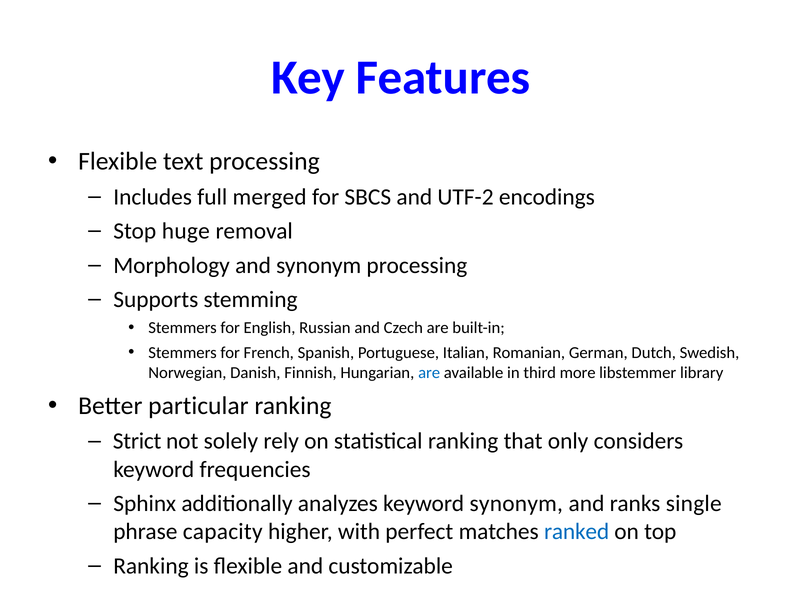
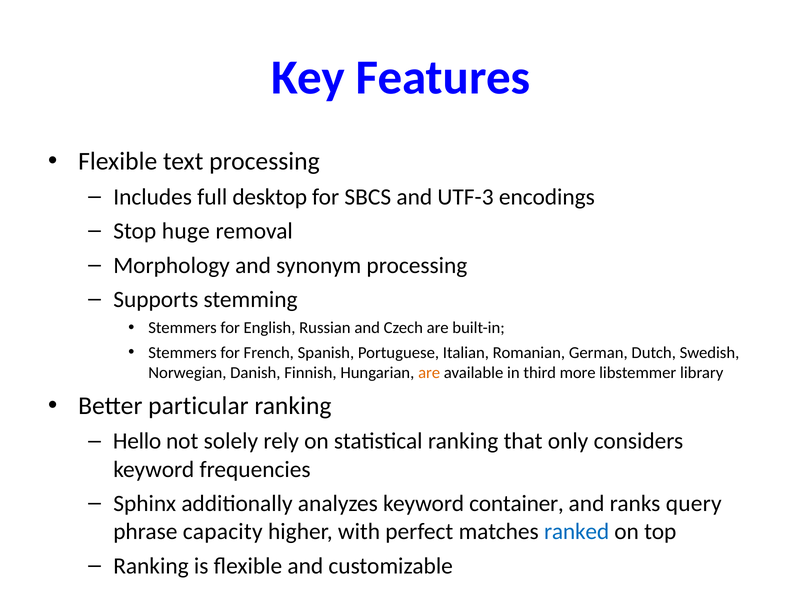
merged: merged -> desktop
UTF-2: UTF-2 -> UTF-3
are at (429, 373) colour: blue -> orange
Strict: Strict -> Hello
keyword synonym: synonym -> container
single: single -> query
